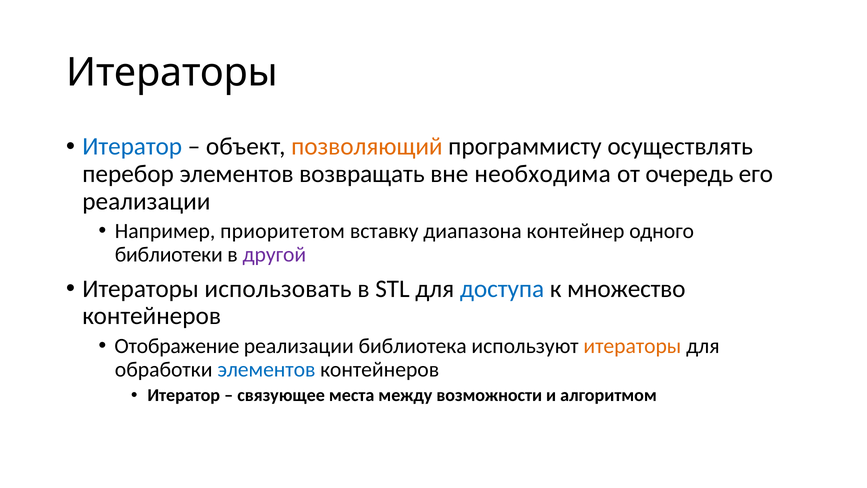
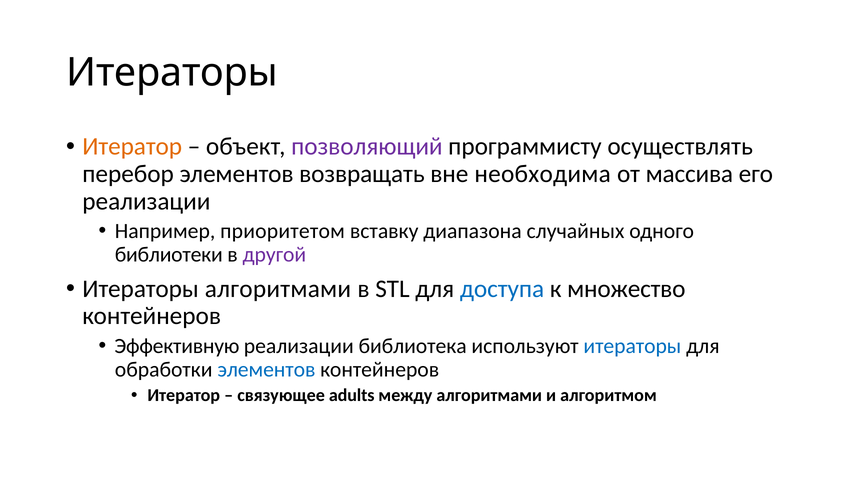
Итератор at (132, 147) colour: blue -> orange
позволяющий colour: orange -> purple
очередь: очередь -> массива
контейнер: контейнер -> случайных
Итераторы использовать: использовать -> алгоритмами
Отображение: Отображение -> Эффективную
итераторы at (632, 346) colour: orange -> blue
места: места -> adults
между возможности: возможности -> алгоритмами
